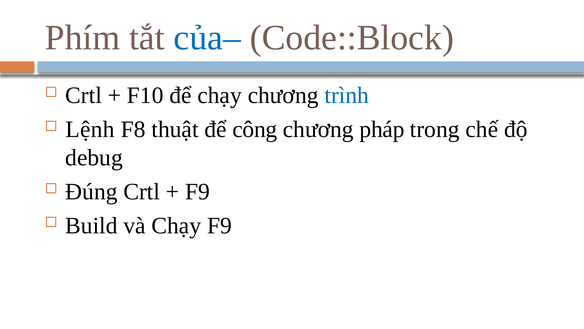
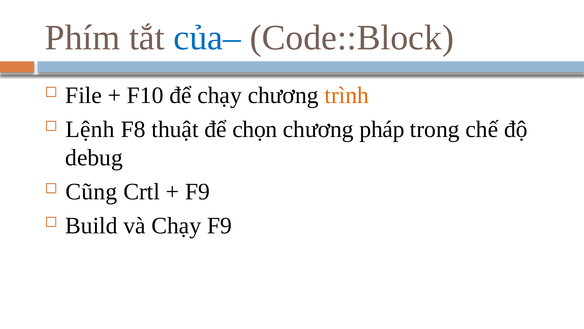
Crtl at (84, 95): Crtl -> File
trình colour: blue -> orange
công: công -> chọn
Đúng: Đúng -> Cũng
